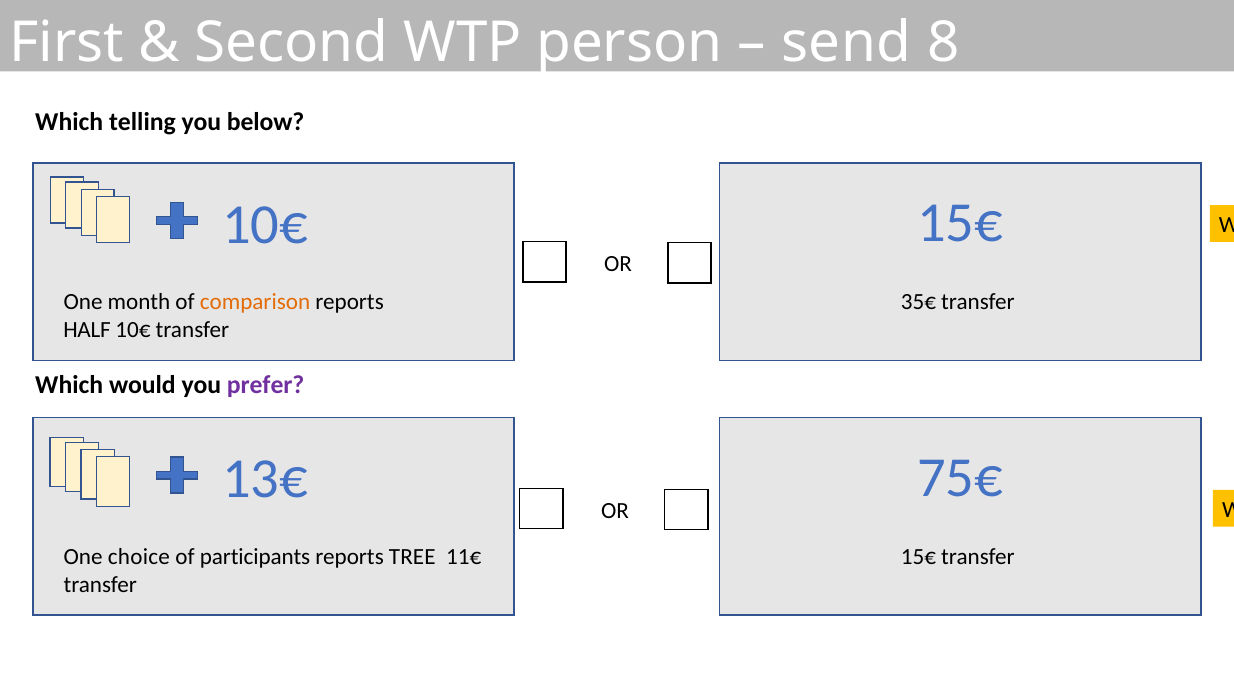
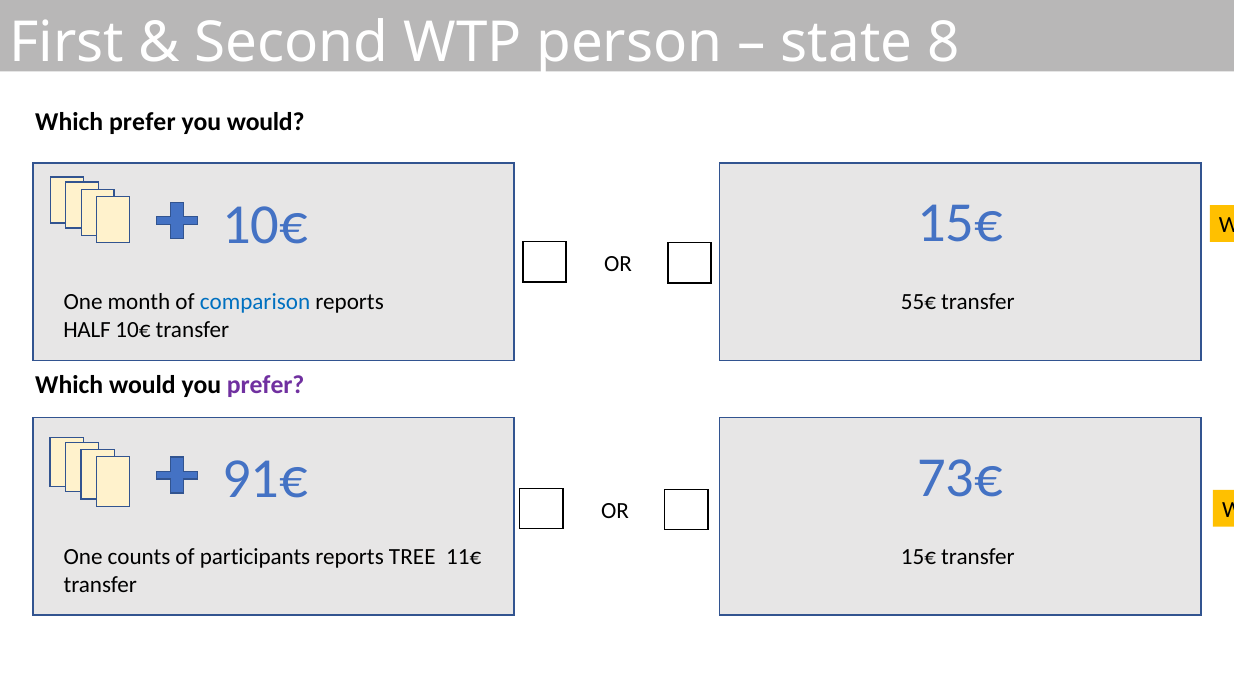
send: send -> state
Which telling: telling -> prefer
you below: below -> would
comparison colour: orange -> blue
35€: 35€ -> 55€
75€: 75€ -> 73€
13€: 13€ -> 91€
choice: choice -> counts
